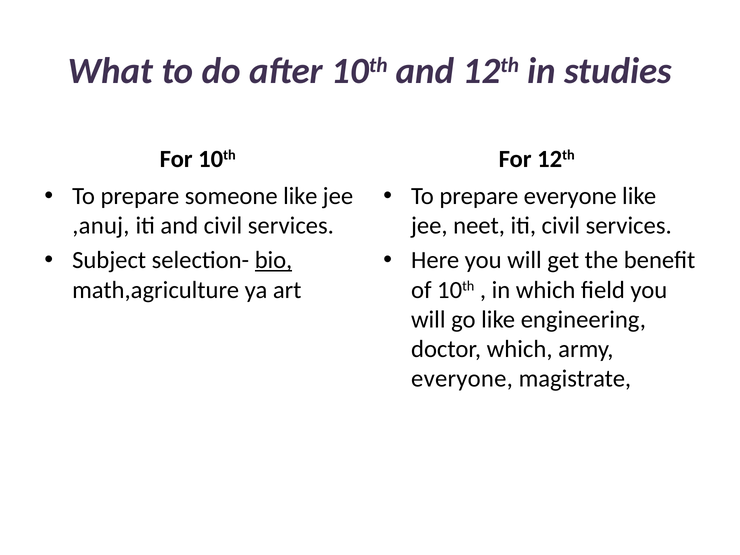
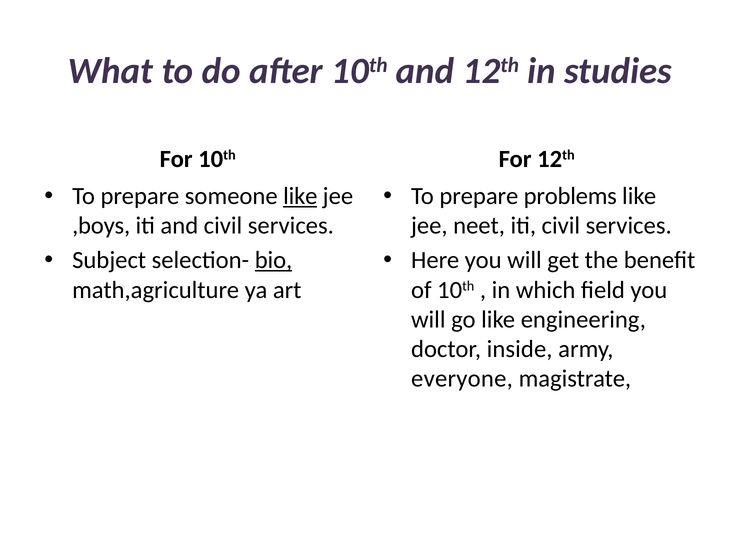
like at (300, 196) underline: none -> present
prepare everyone: everyone -> problems
,anuj: ,anuj -> ,boys
doctor which: which -> inside
